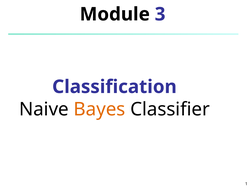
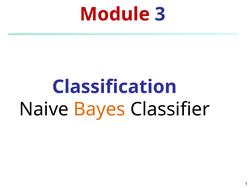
Module colour: black -> red
